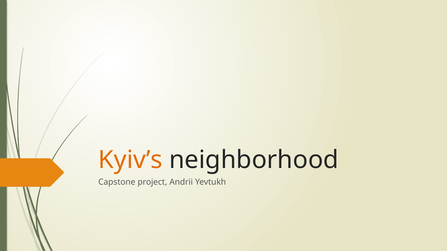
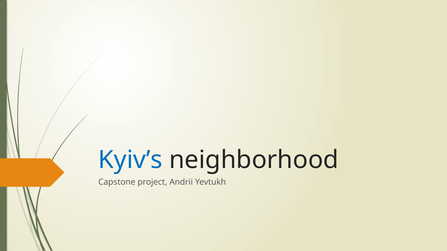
Kyiv’s colour: orange -> blue
